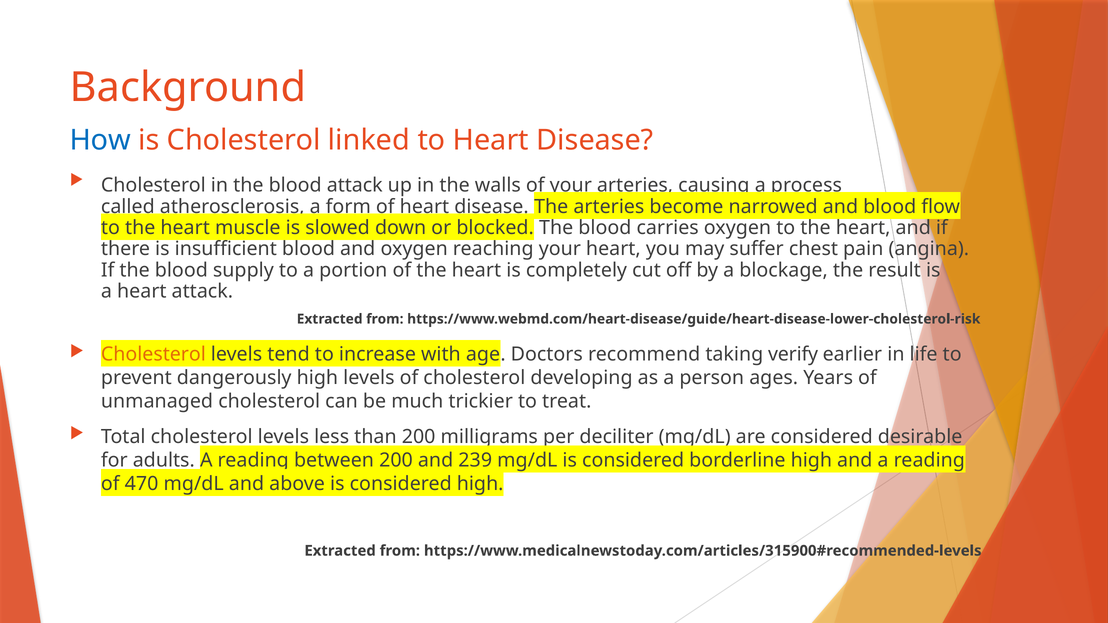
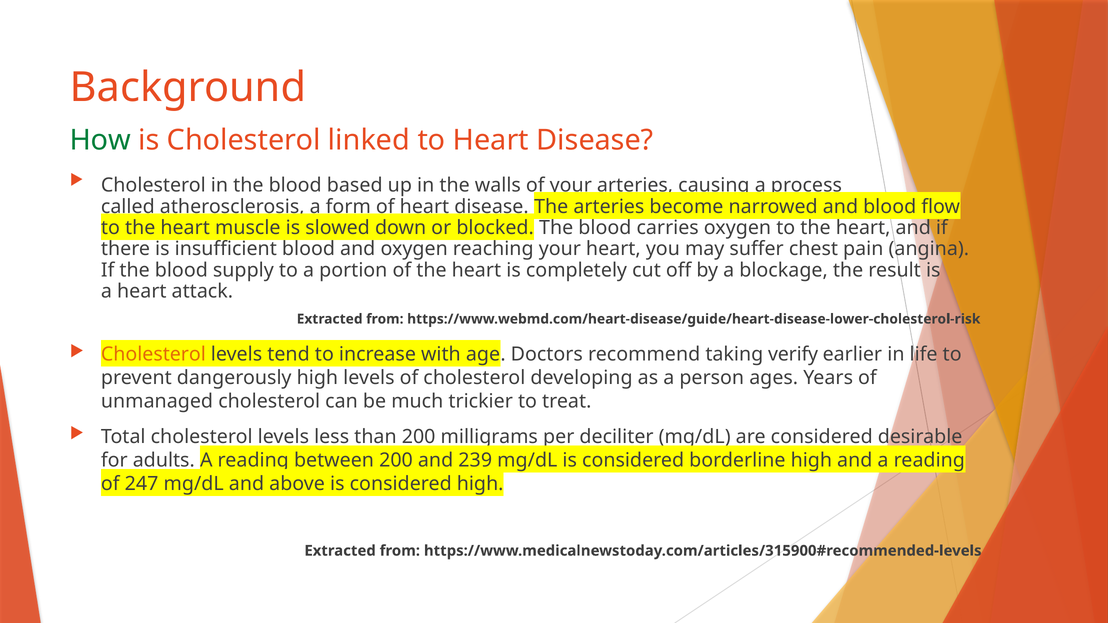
How colour: blue -> green
blood attack: attack -> based
470: 470 -> 247
